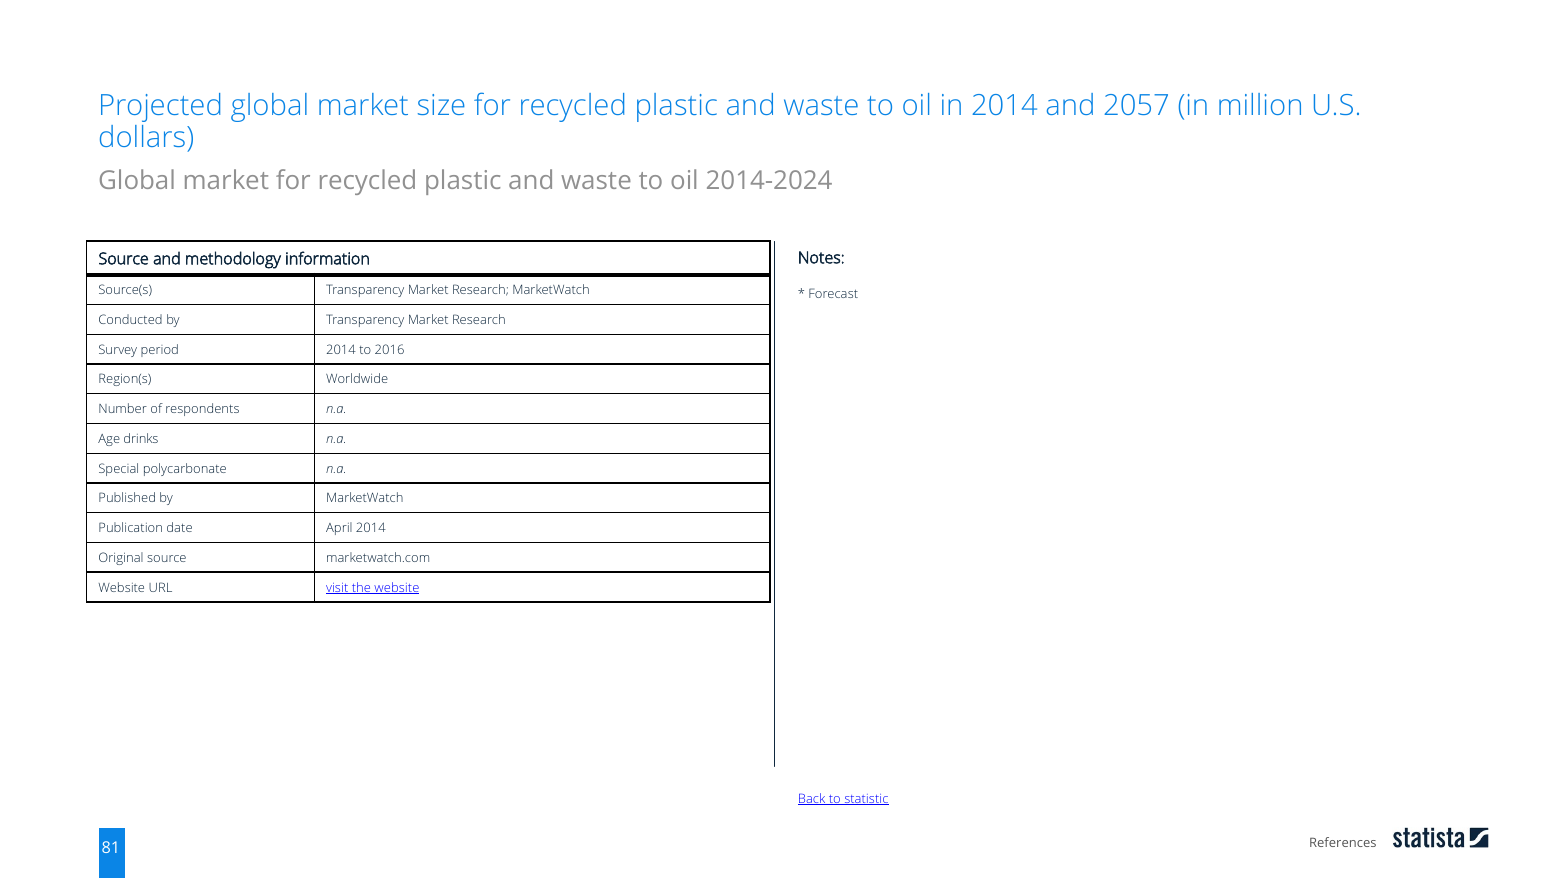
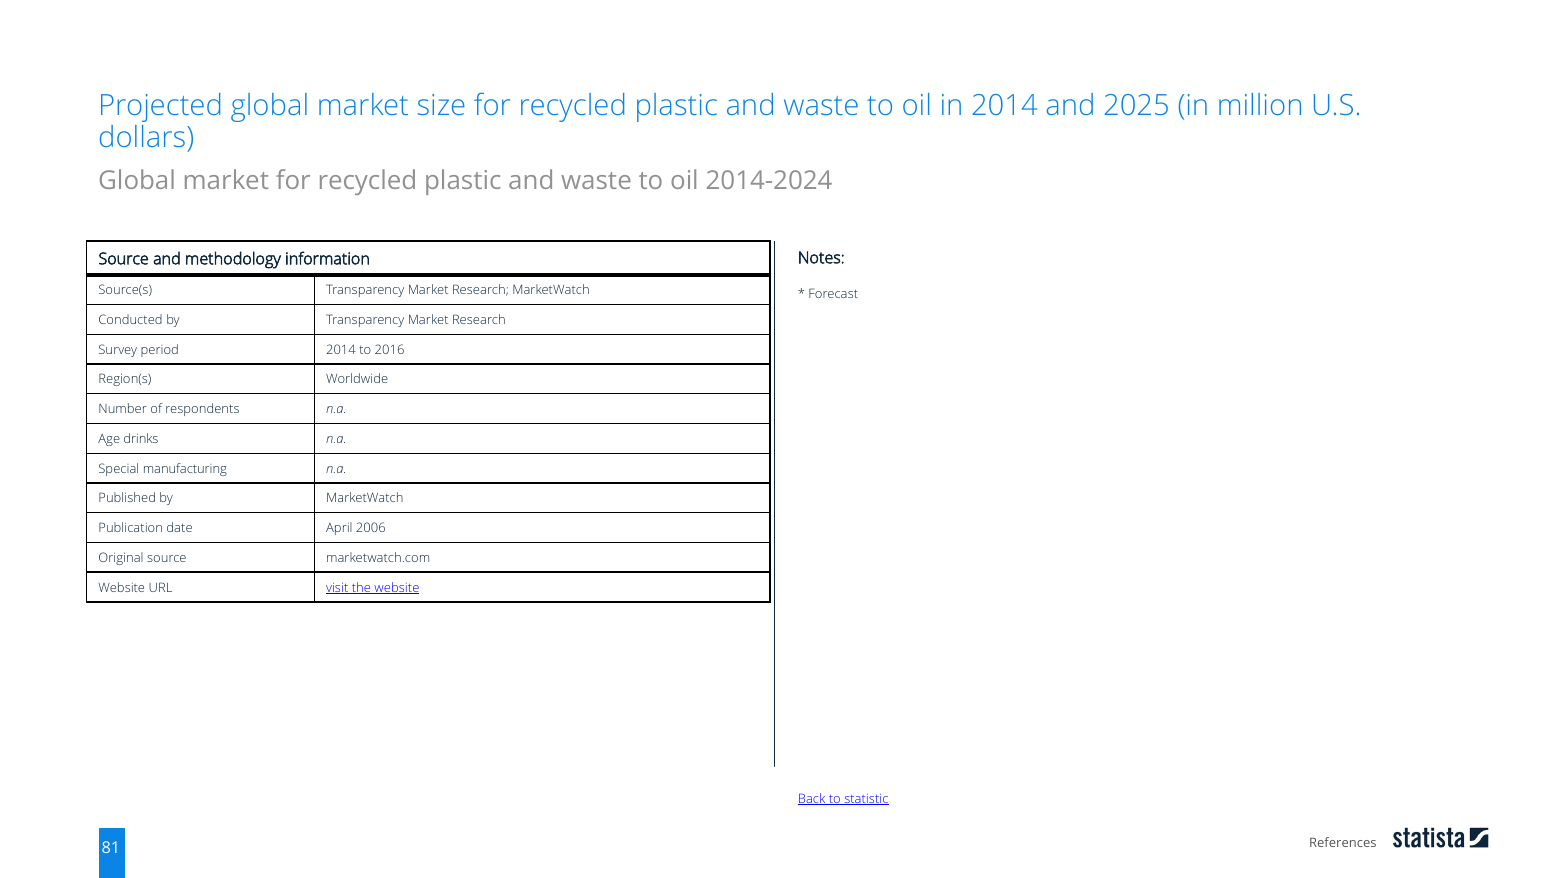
2057: 2057 -> 2025
polycarbonate: polycarbonate -> manufacturing
April 2014: 2014 -> 2006
